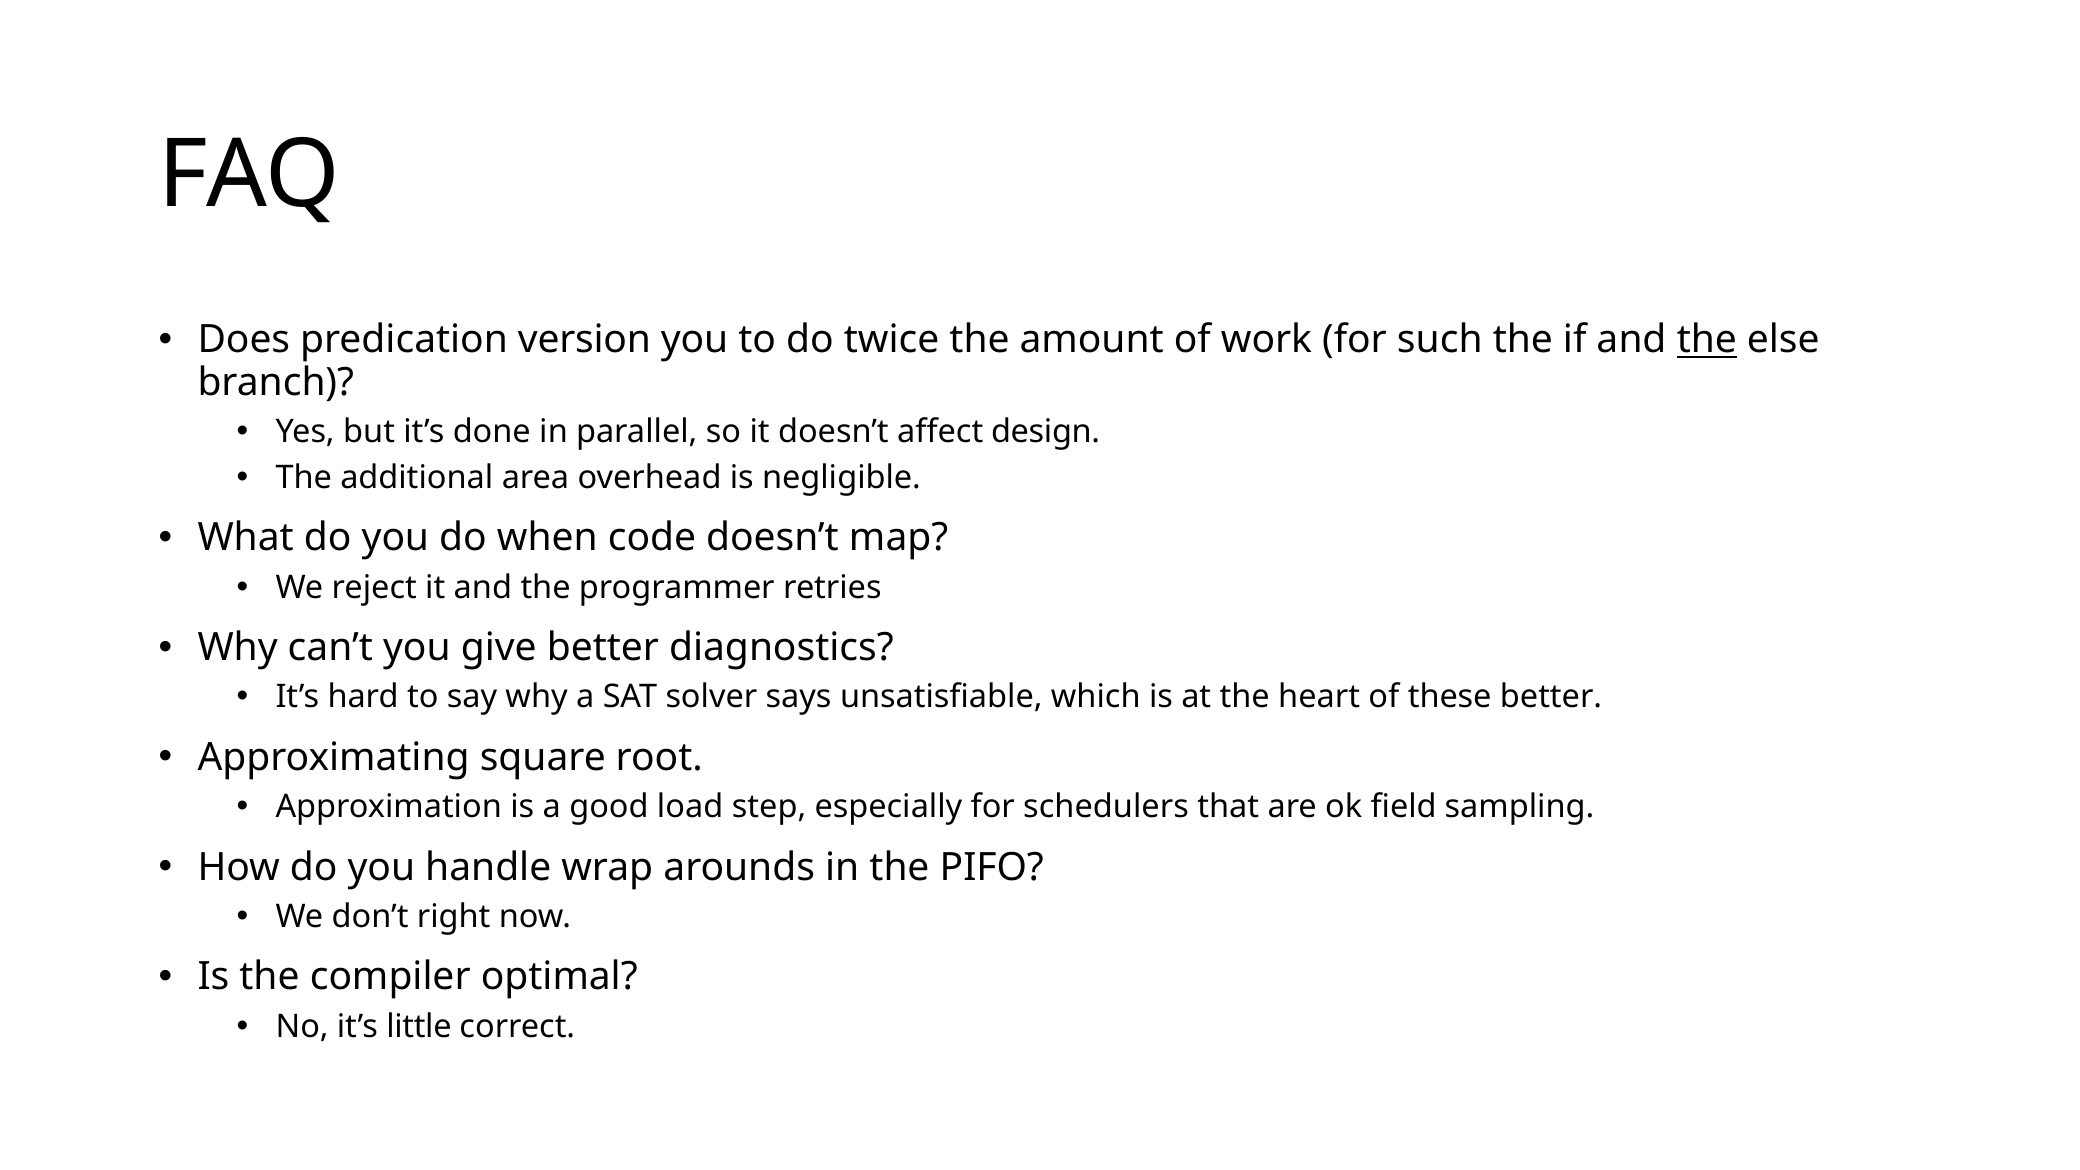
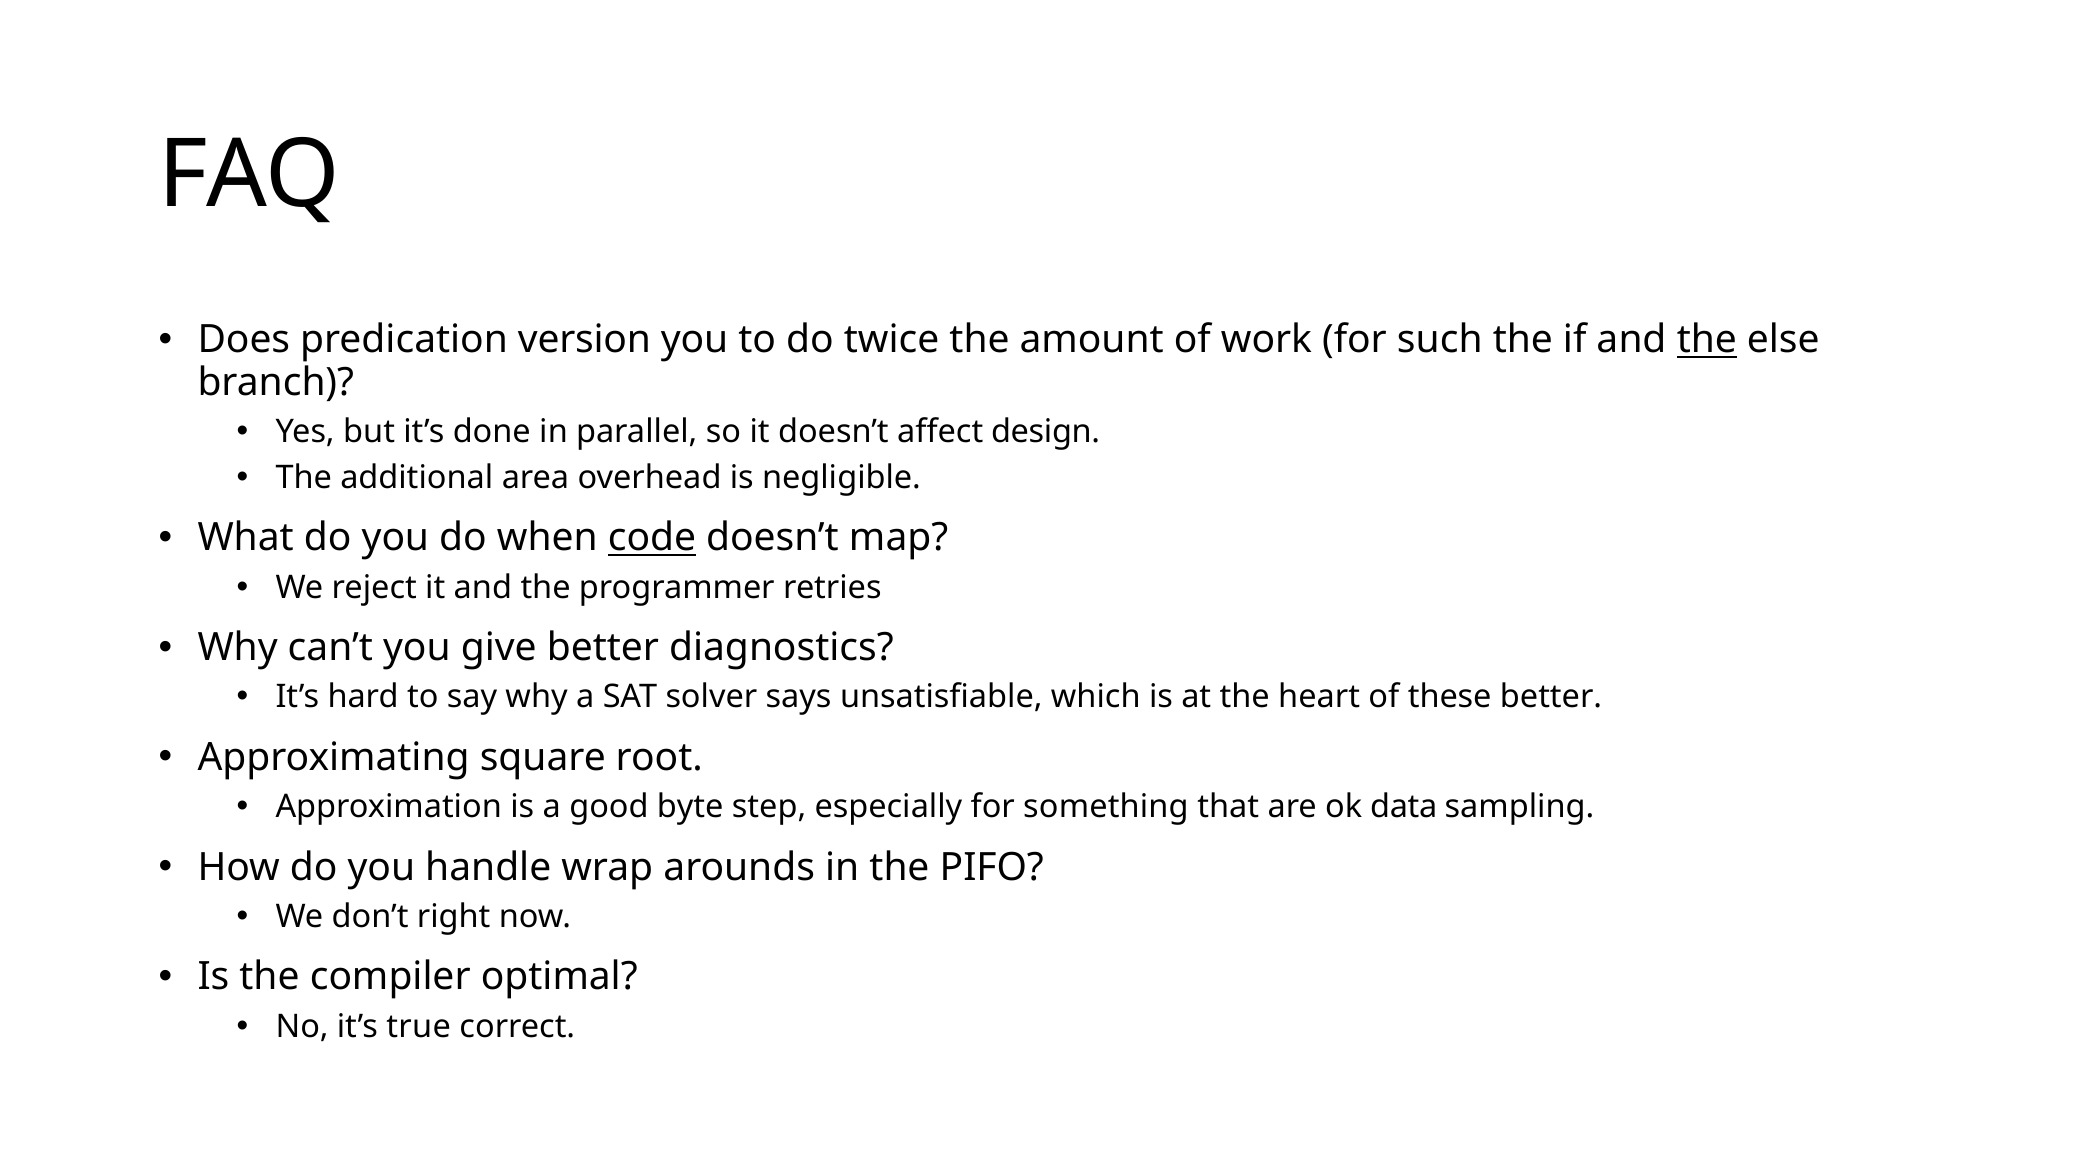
code underline: none -> present
load: load -> byte
schedulers: schedulers -> something
field: field -> data
little: little -> true
